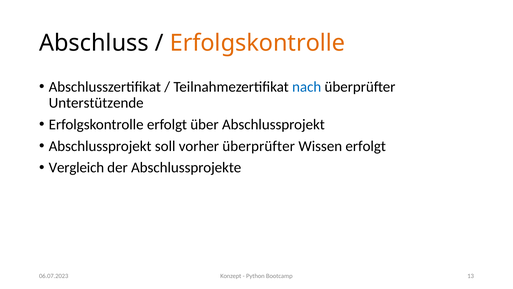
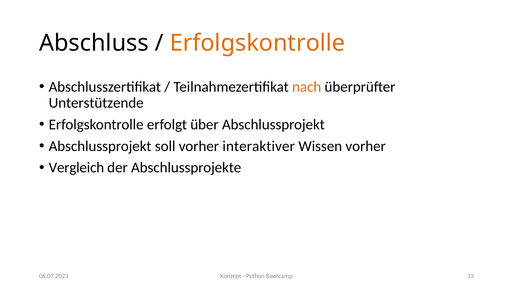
nach colour: blue -> orange
vorher überprüfter: überprüfter -> interaktiver
Wissen erfolgt: erfolgt -> vorher
